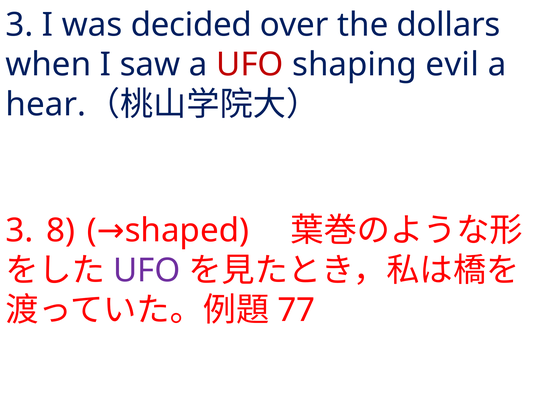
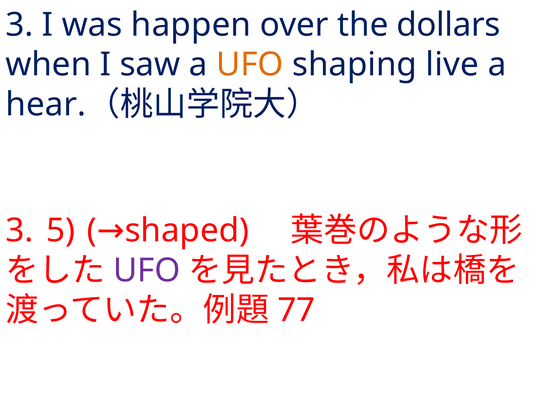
decided: decided -> happen
UFO at (250, 65) colour: red -> orange
evil: evil -> live
8: 8 -> 5
